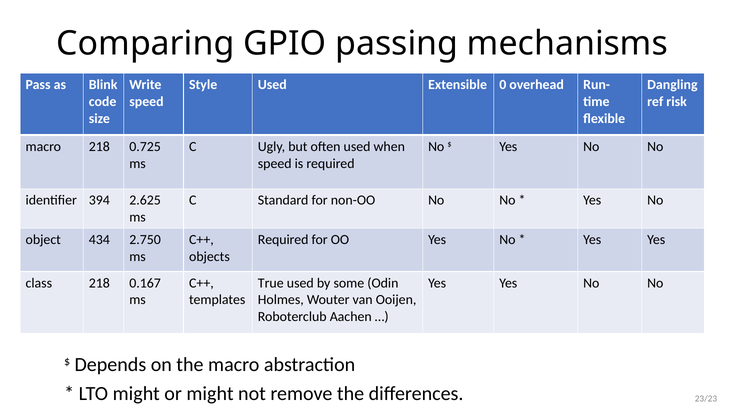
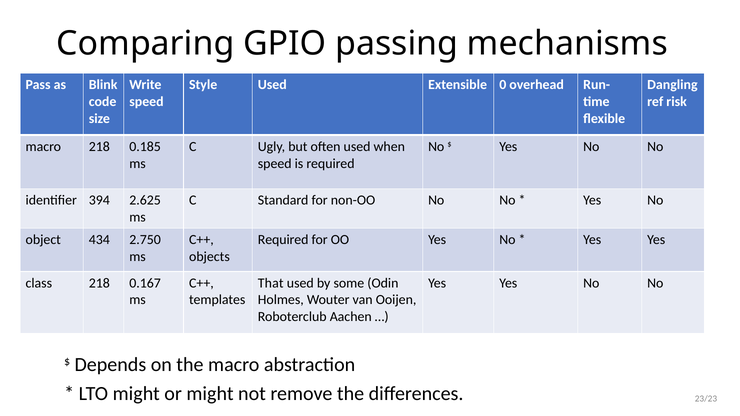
0.725: 0.725 -> 0.185
True: True -> That
